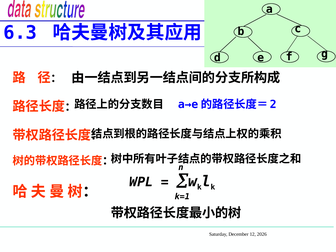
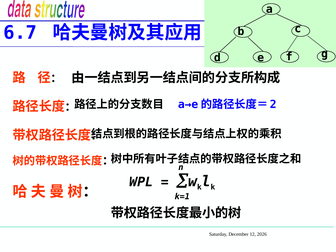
6.3: 6.3 -> 6.7
